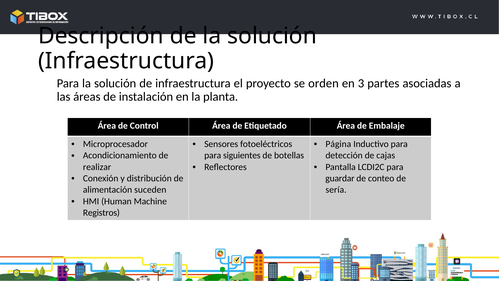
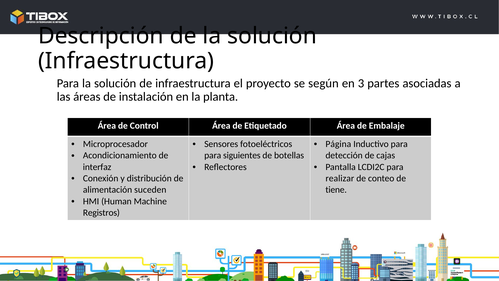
orden: orden -> según
realizar: realizar -> interfaz
guardar: guardar -> realizar
sería: sería -> tiene
